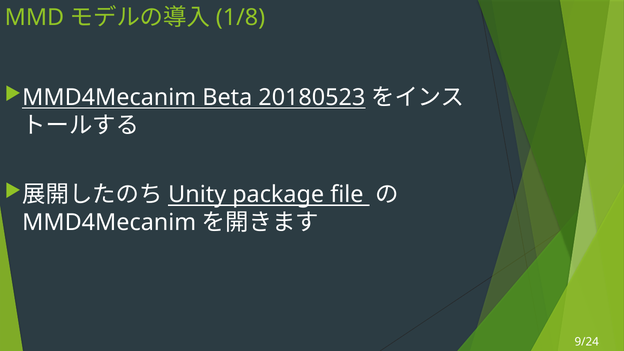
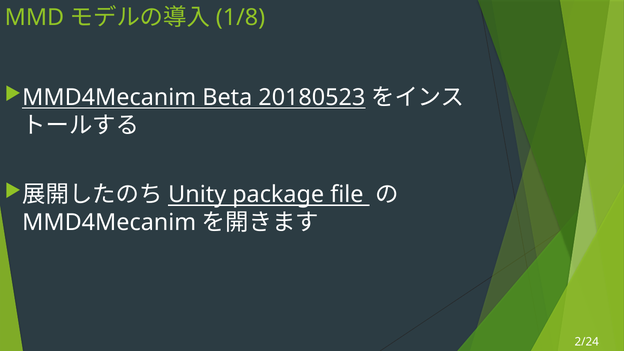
9/24: 9/24 -> 2/24
